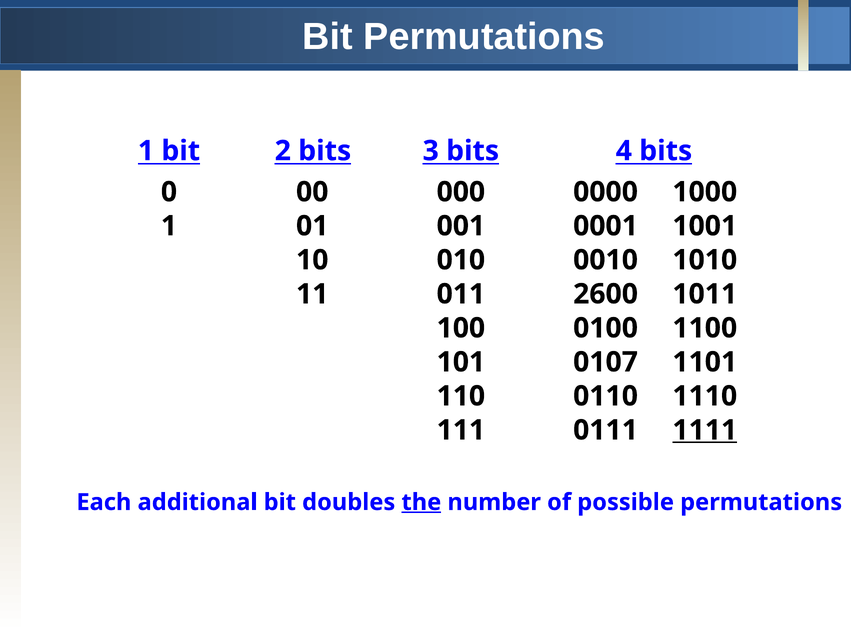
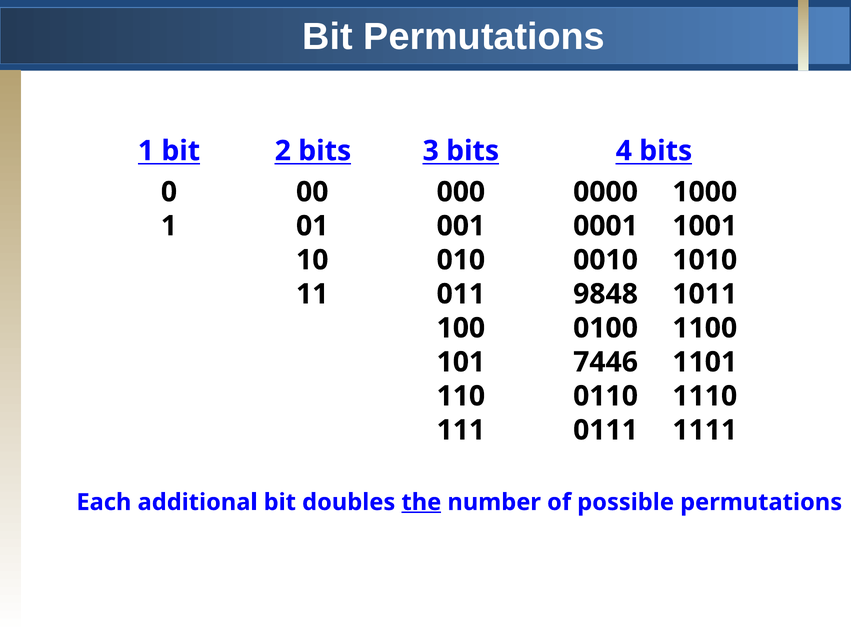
2600: 2600 -> 9848
0107: 0107 -> 7446
1111 underline: present -> none
